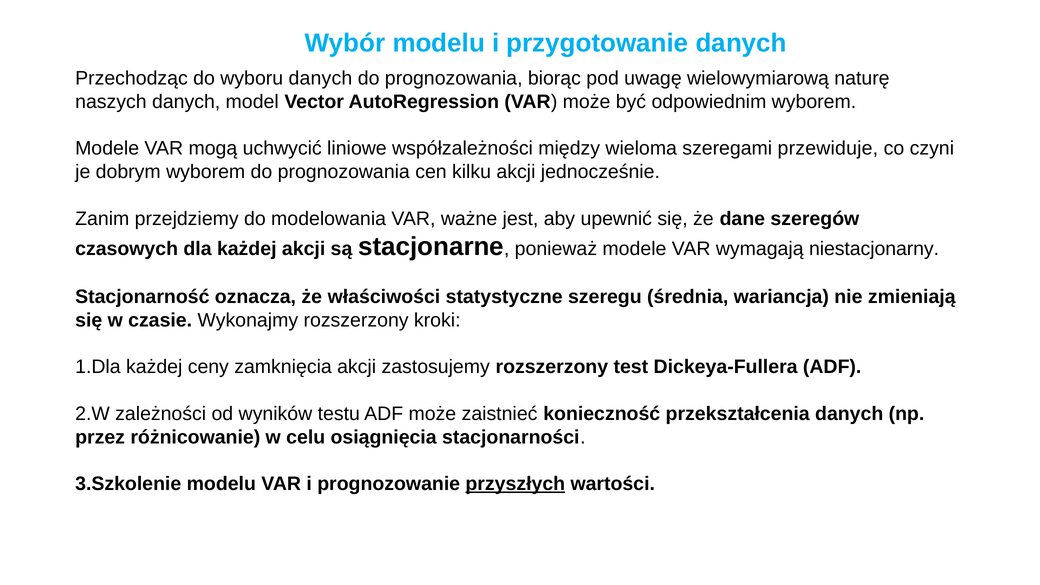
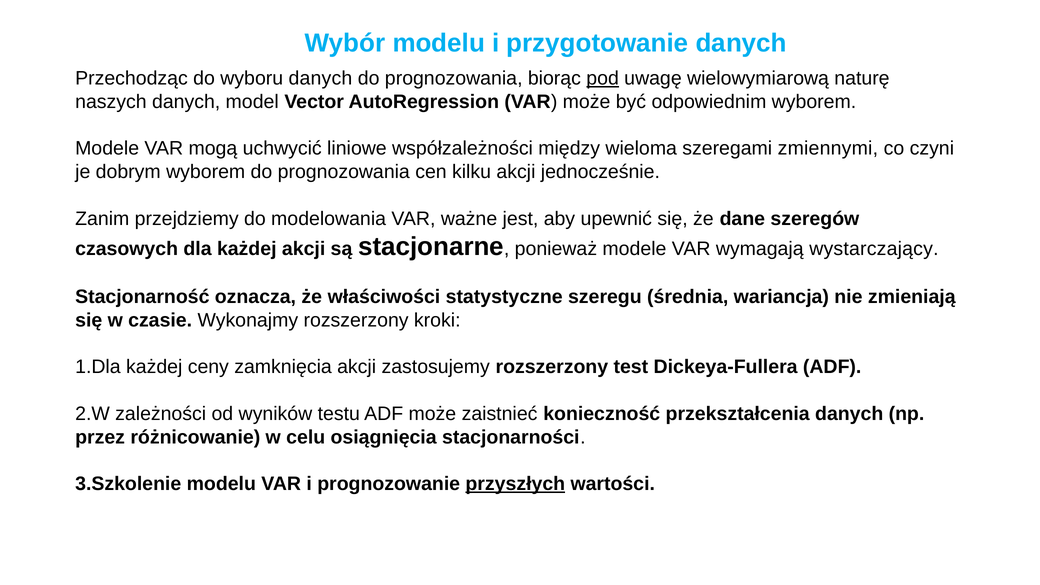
pod underline: none -> present
przewiduje: przewiduje -> zmiennymi
niestacjonarny: niestacjonarny -> wystarczający
